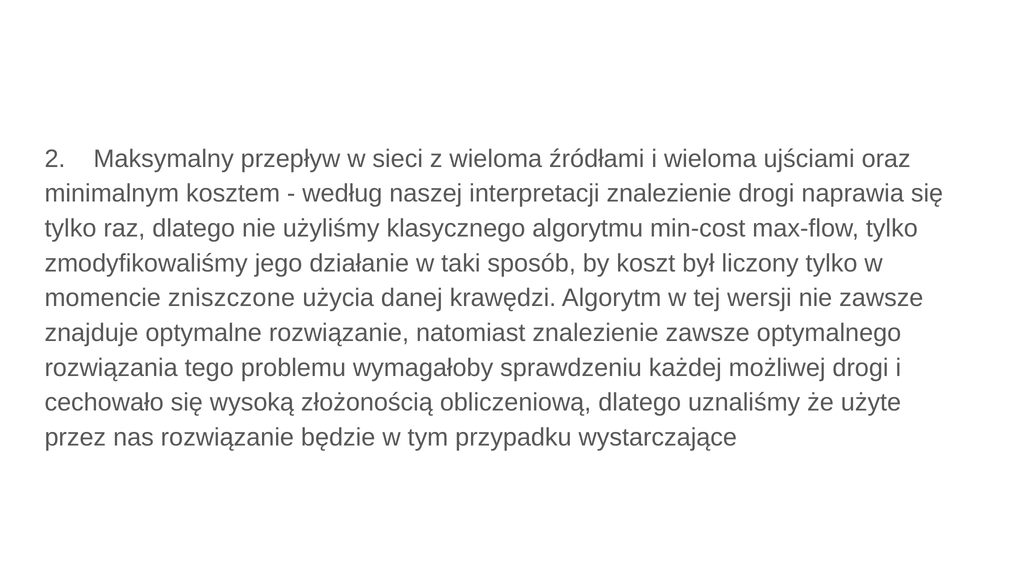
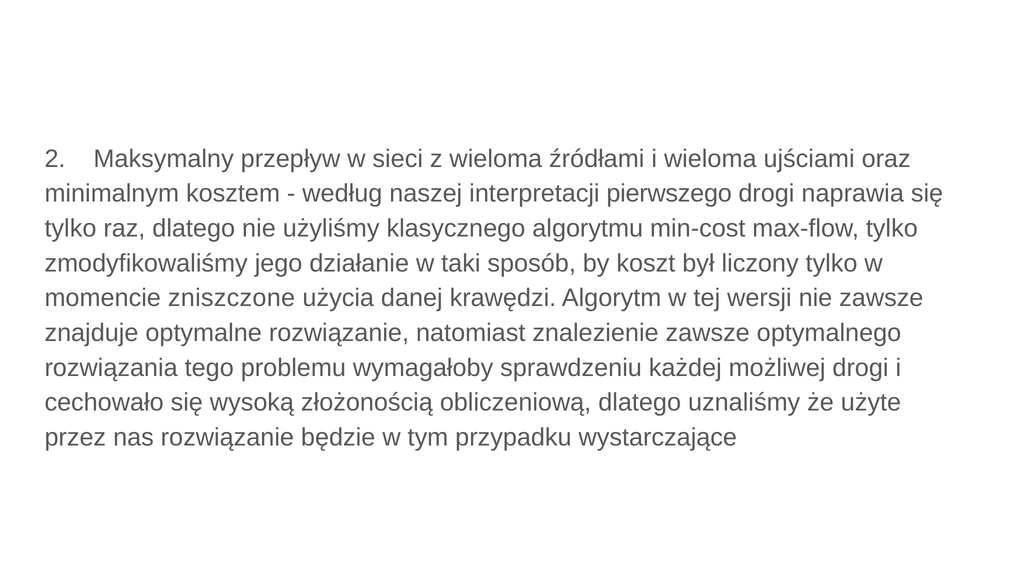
interpretacji znalezienie: znalezienie -> pierwszego
